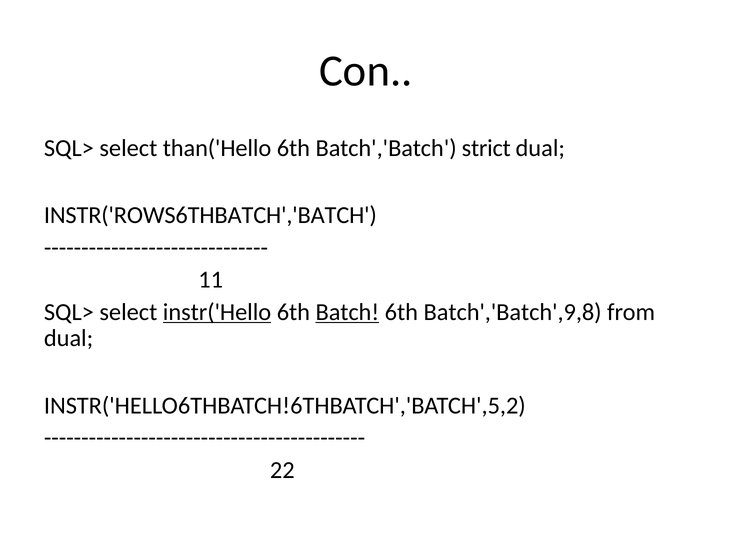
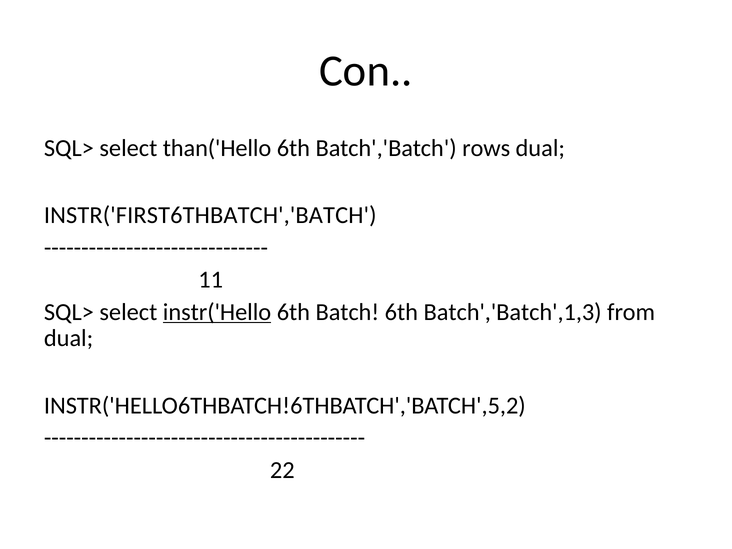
strict: strict -> rows
INSTR('ROWS6THBATCH','BATCH: INSTR('ROWS6THBATCH','BATCH -> INSTR('FIRST6THBATCH','BATCH
Batch underline: present -> none
Batch','Batch',9,8: Batch','Batch',9,8 -> Batch','Batch',1,3
